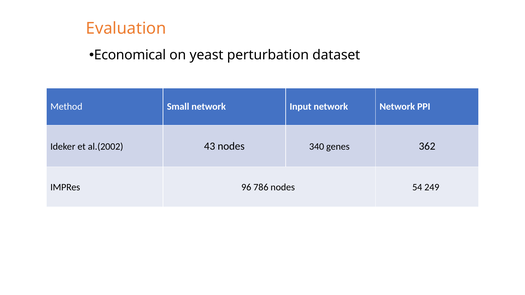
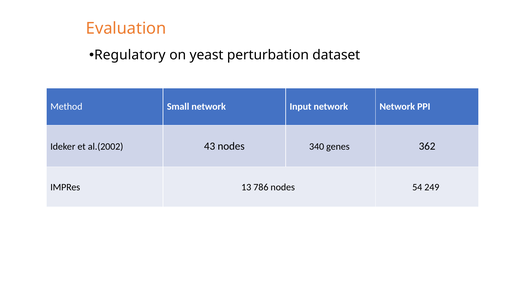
Economical: Economical -> Regulatory
96: 96 -> 13
